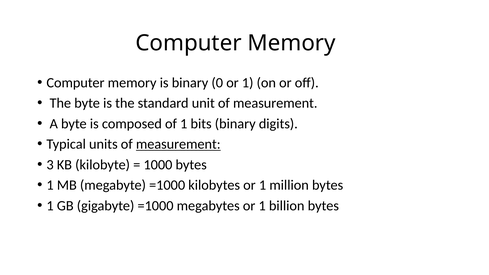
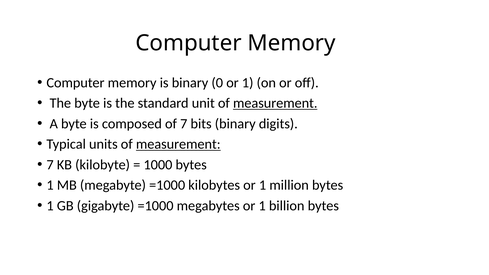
measurement at (275, 103) underline: none -> present
of 1: 1 -> 7
3 at (50, 165): 3 -> 7
